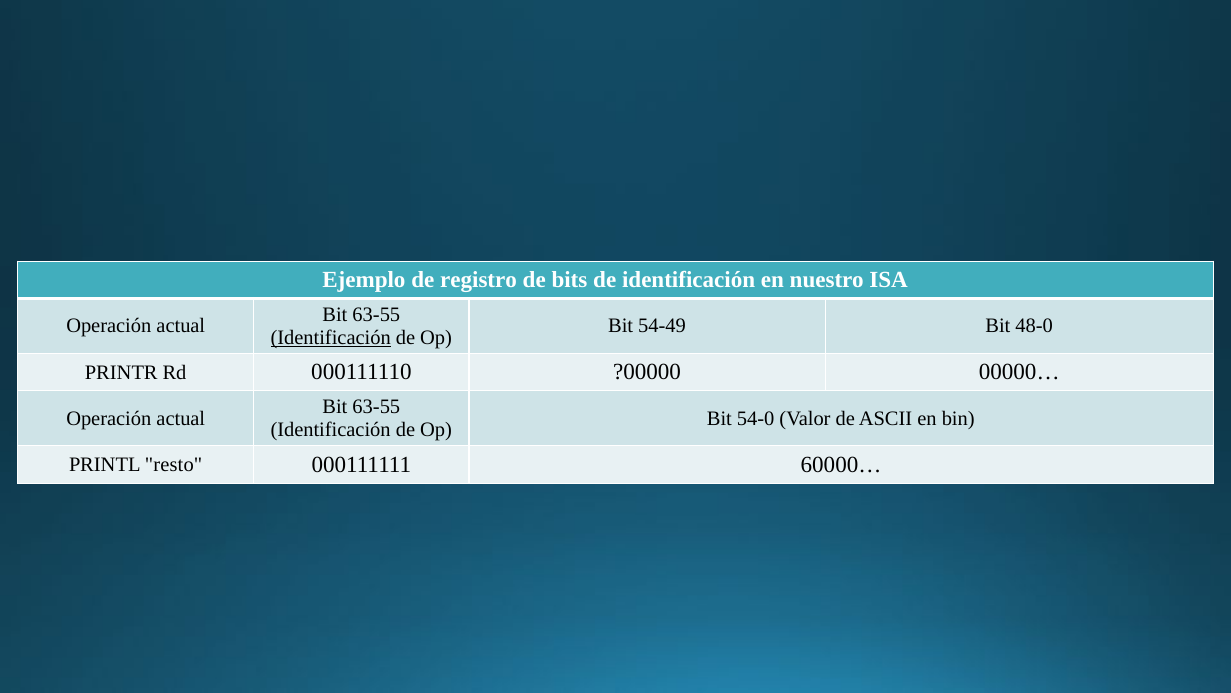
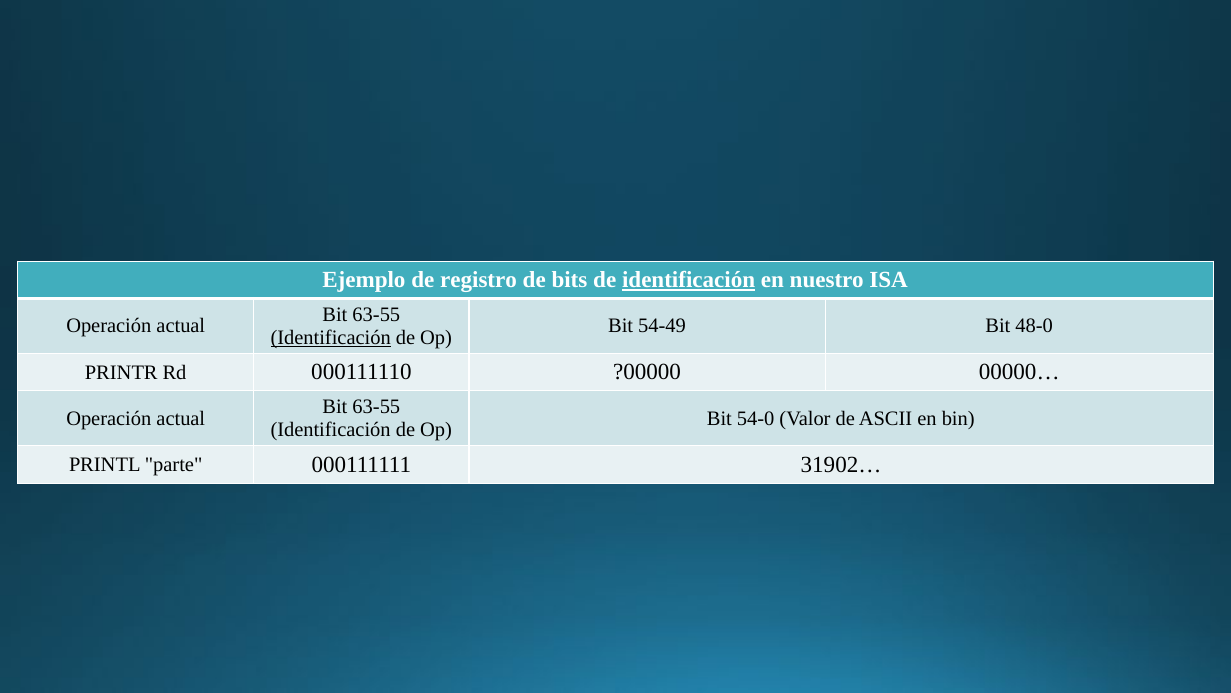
identificación at (689, 280) underline: none -> present
resto: resto -> parte
60000…: 60000… -> 31902…
